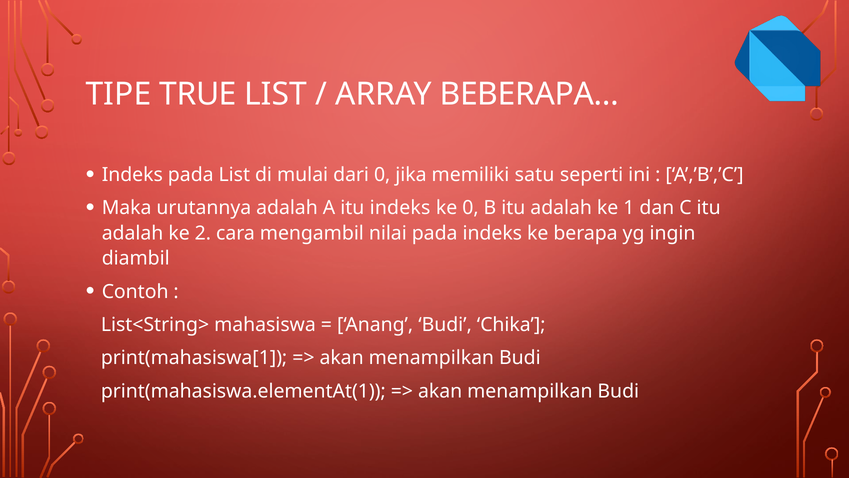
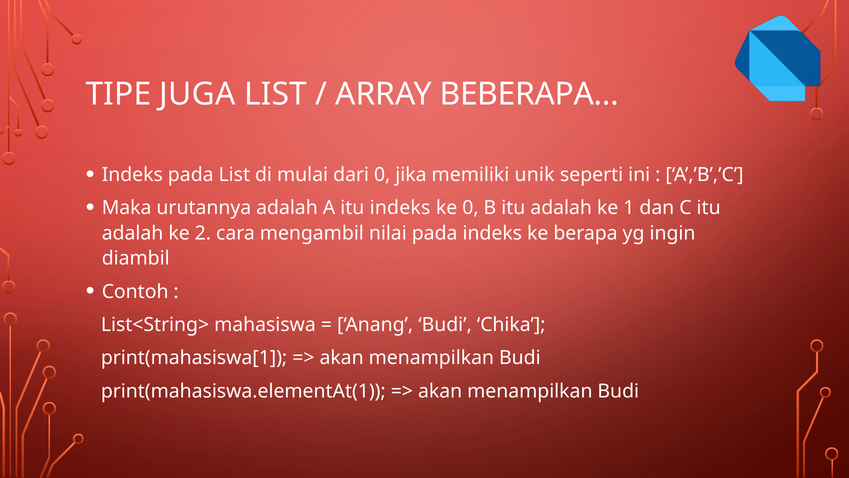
TRUE: TRUE -> JUGA
satu: satu -> unik
